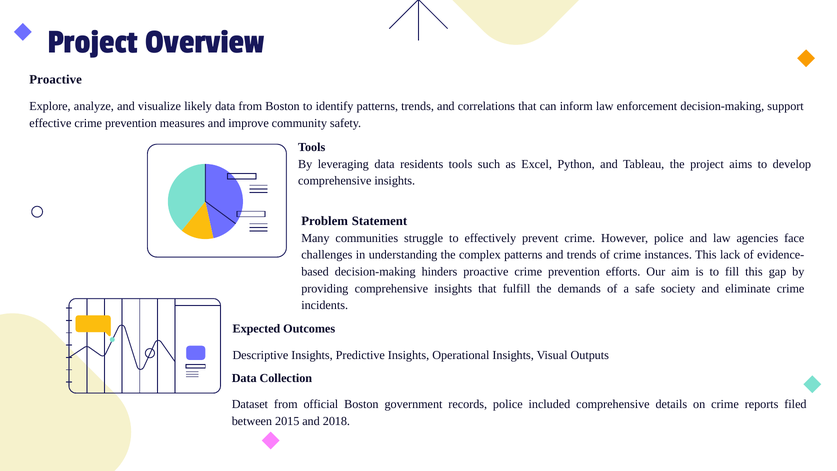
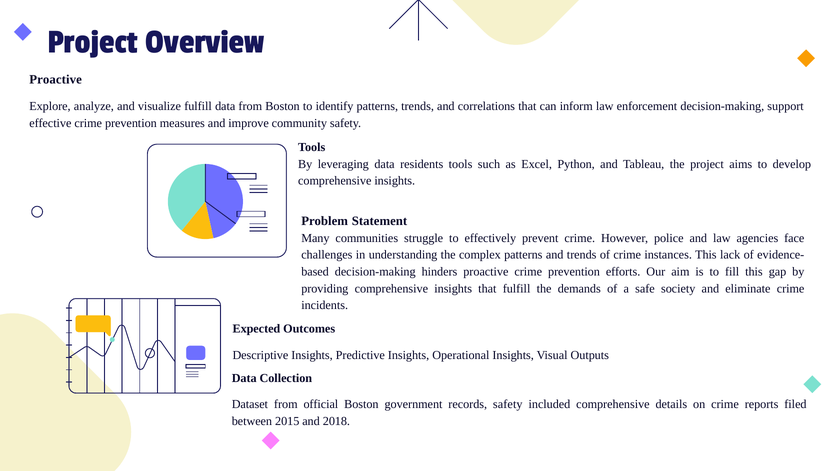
visualize likely: likely -> fulfill
records police: police -> safety
